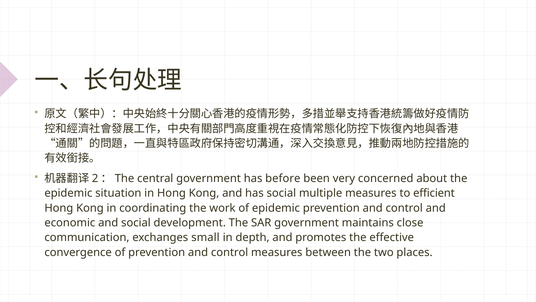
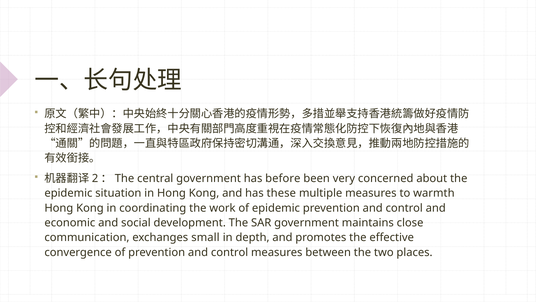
has social: social -> these
efficient: efficient -> warmth
